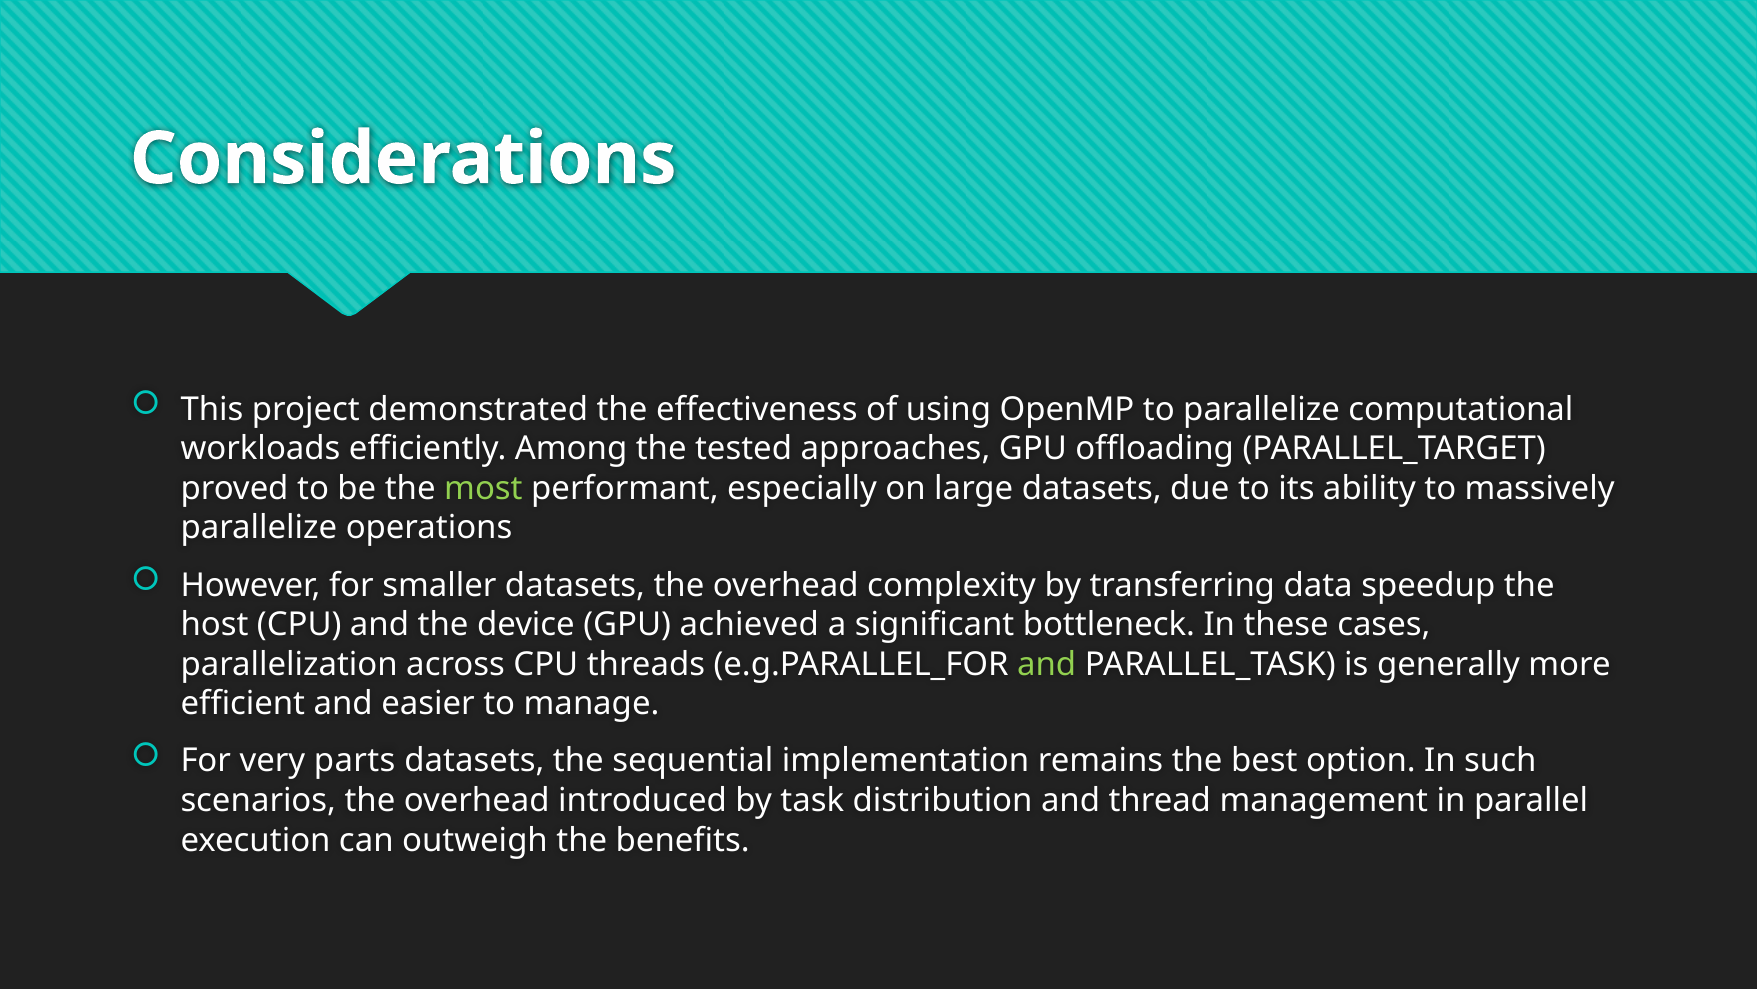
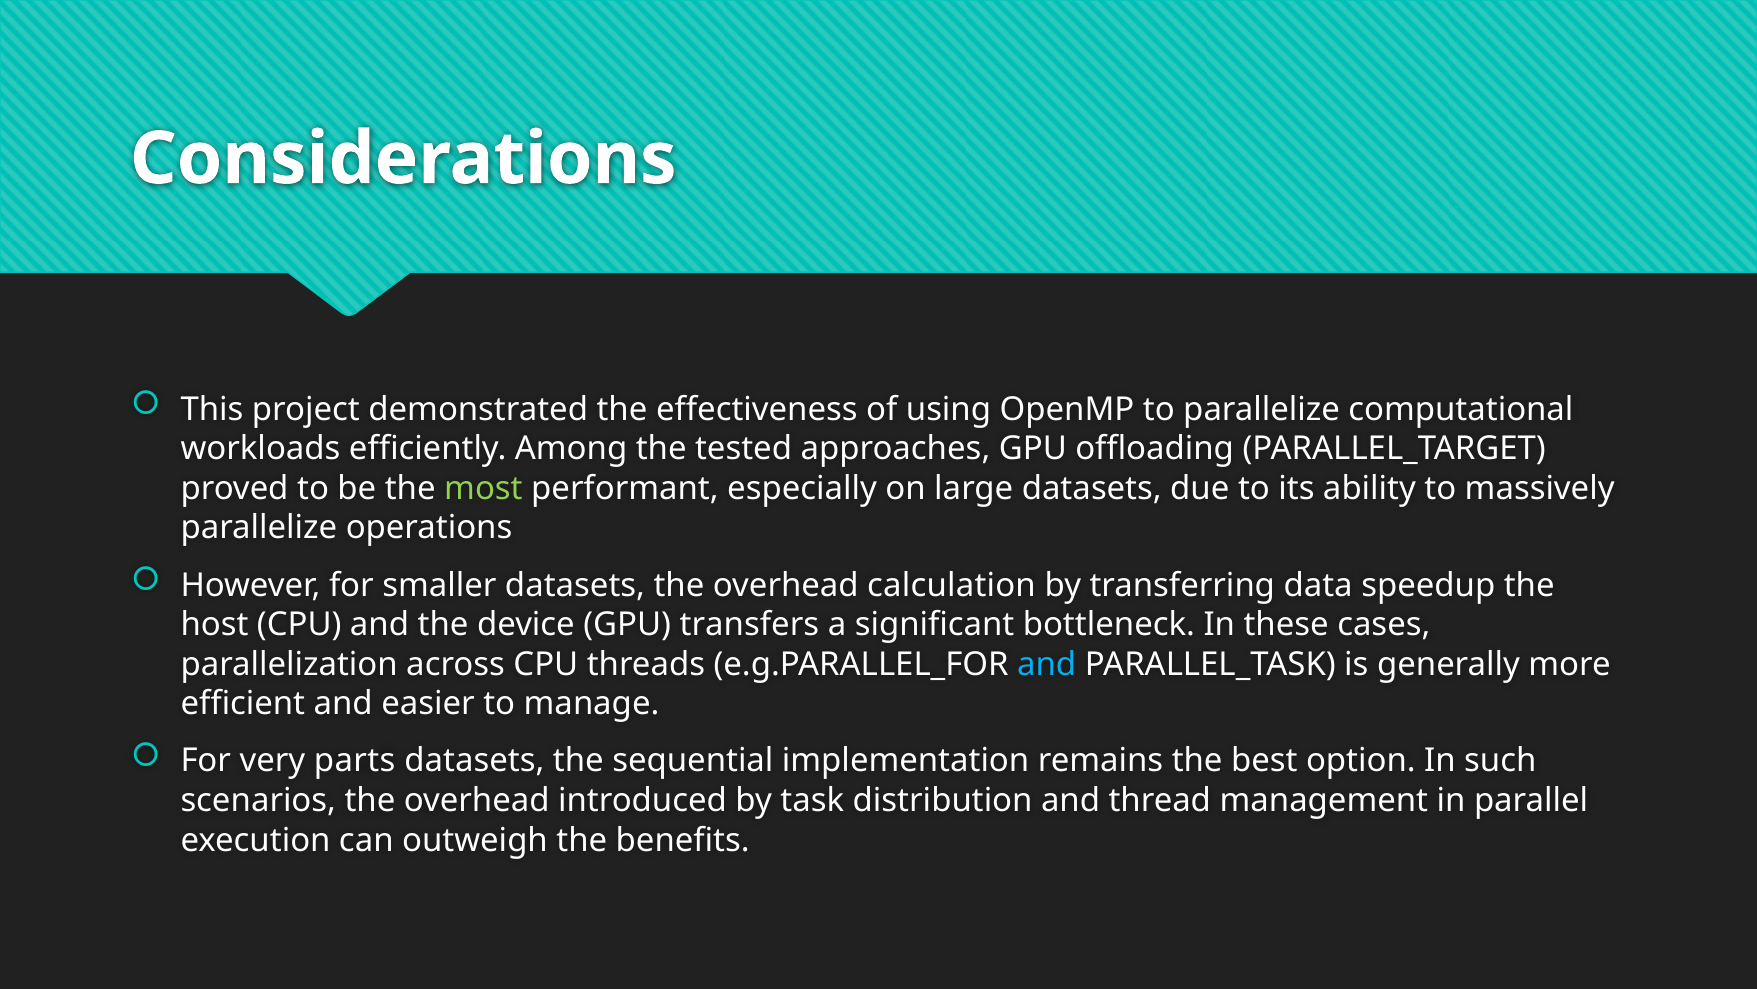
complexity: complexity -> calculation
achieved: achieved -> transfers
and at (1047, 664) colour: light green -> light blue
